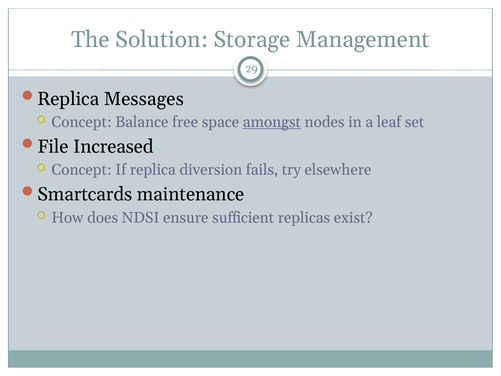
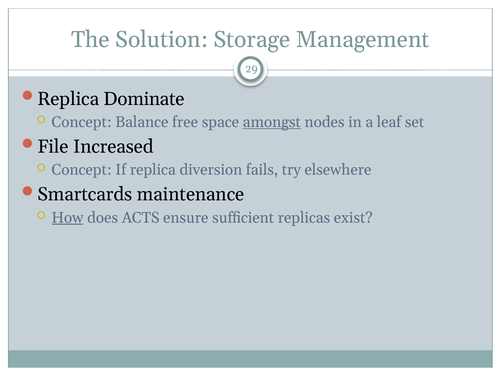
Messages: Messages -> Dominate
How underline: none -> present
NDSI: NDSI -> ACTS
